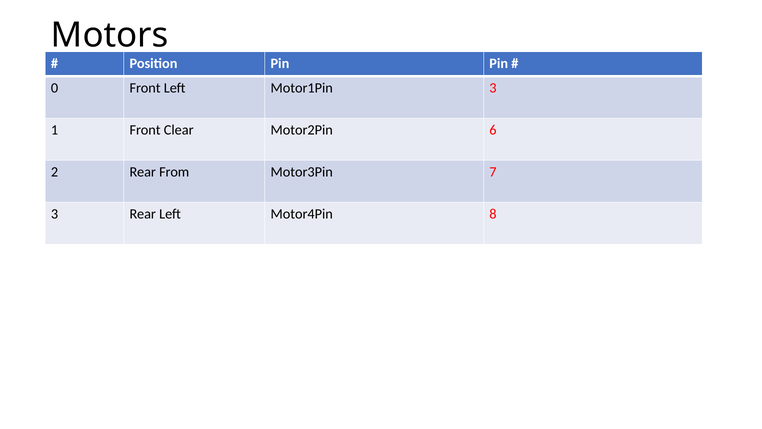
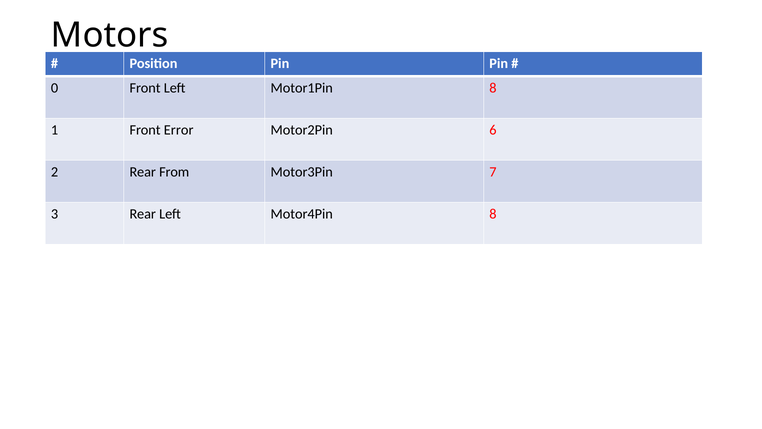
Motor1Pin 3: 3 -> 8
Clear: Clear -> Error
